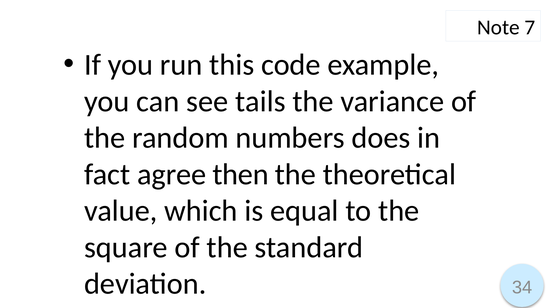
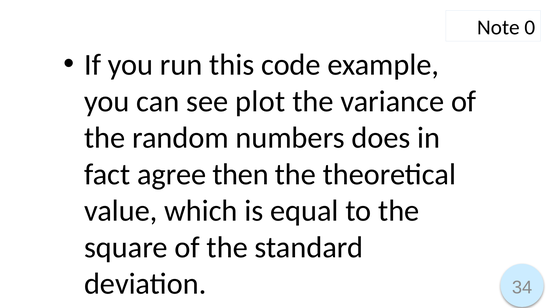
7: 7 -> 0
tails: tails -> plot
